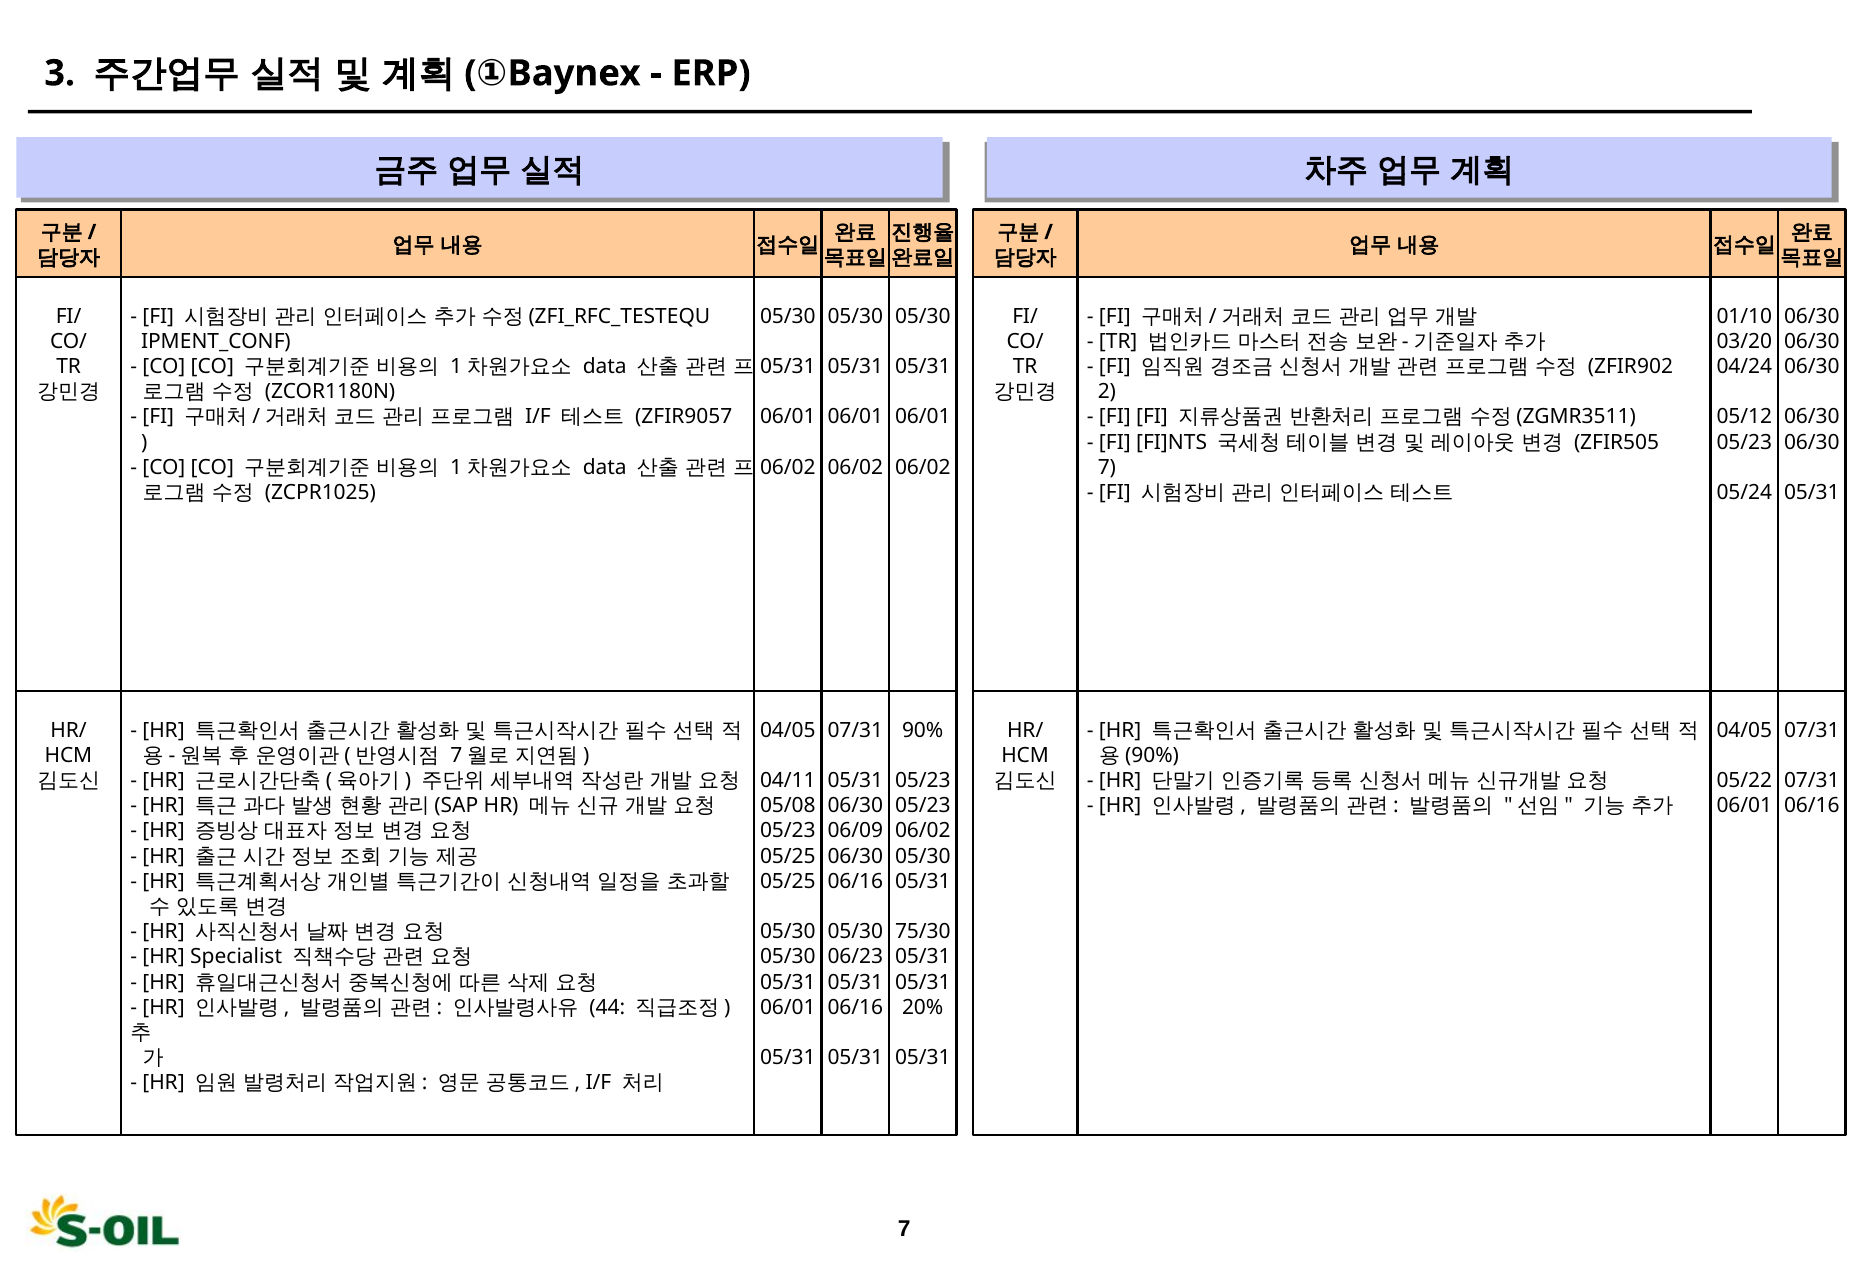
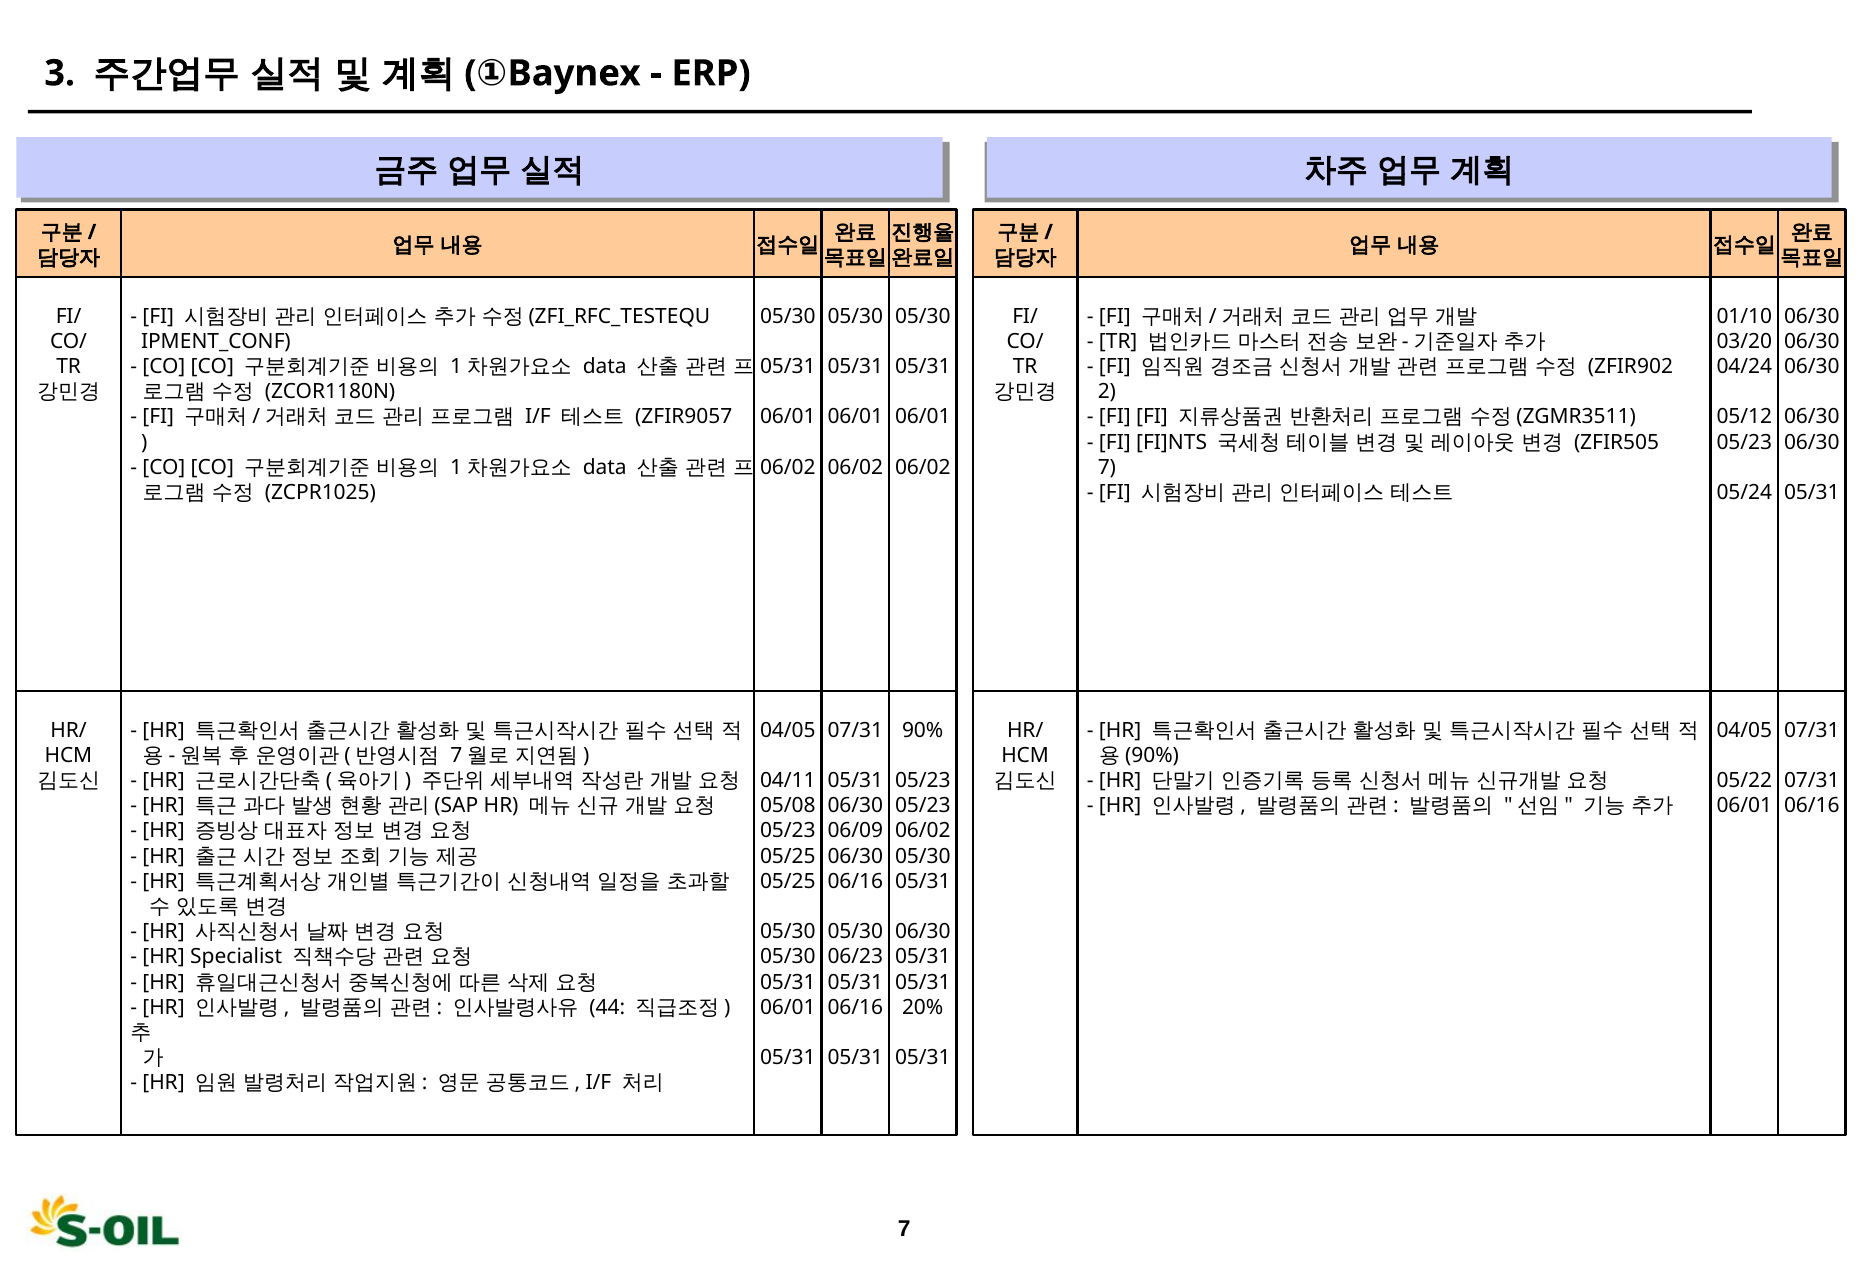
75/30 at (923, 932): 75/30 -> 06/30
